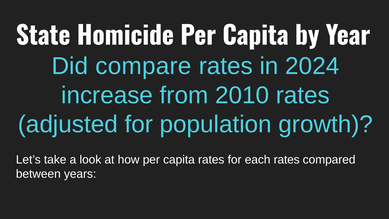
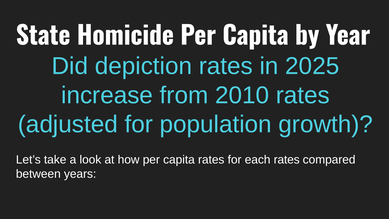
compare: compare -> depiction
2024: 2024 -> 2025
